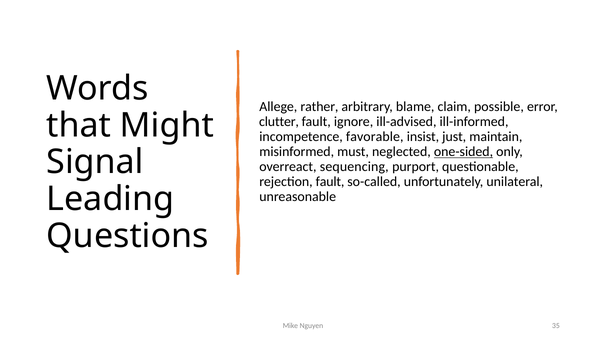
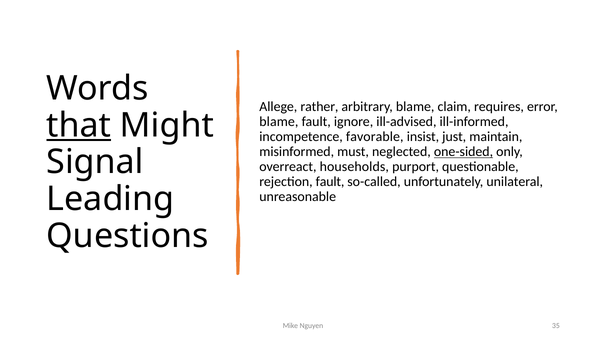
possible: possible -> requires
that underline: none -> present
clutter at (279, 122): clutter -> blame
sequencing: sequencing -> households
